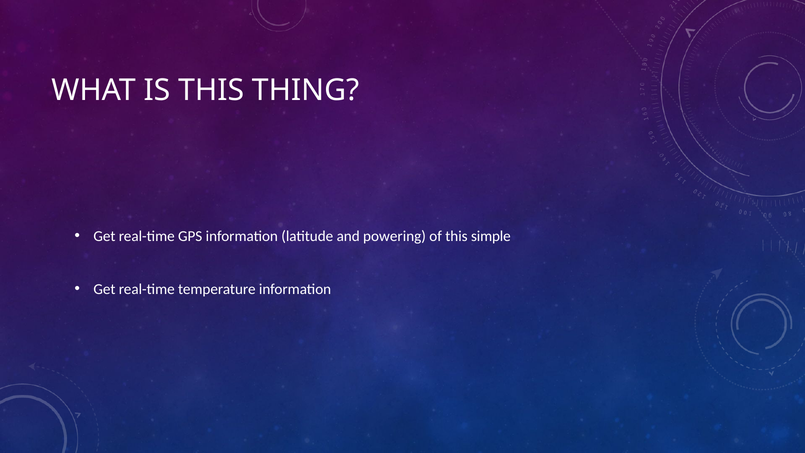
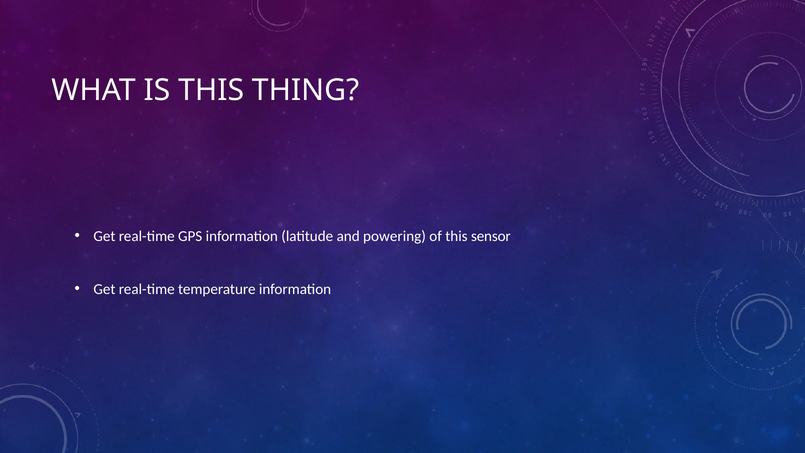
simple: simple -> sensor
